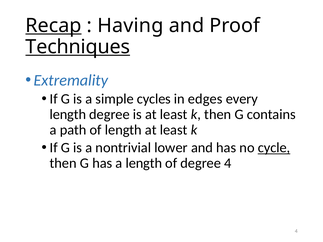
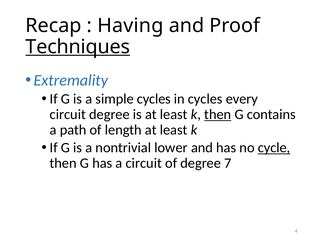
Recap underline: present -> none
in edges: edges -> cycles
length at (68, 115): length -> circuit
then at (218, 115) underline: none -> present
a length: length -> circuit
degree 4: 4 -> 7
